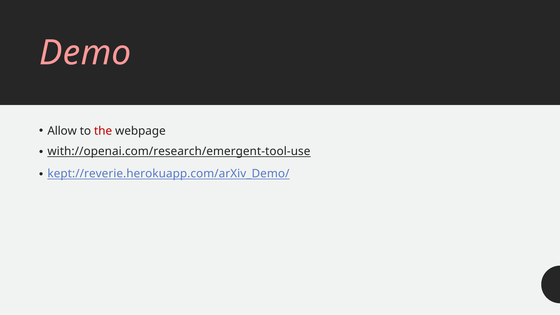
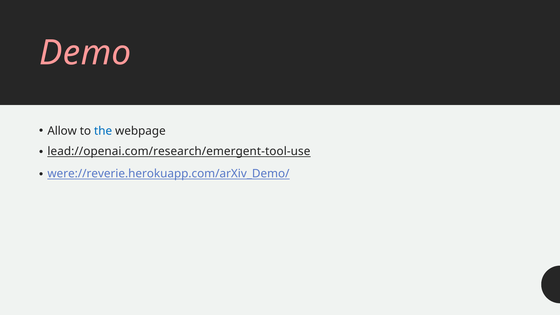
the colour: red -> blue
with://openai.com/research/emergent-tool-use: with://openai.com/research/emergent-tool-use -> lead://openai.com/research/emergent-tool-use
kept://reverie.herokuapp.com/arXiv_Demo/: kept://reverie.herokuapp.com/arXiv_Demo/ -> were://reverie.herokuapp.com/arXiv_Demo/
